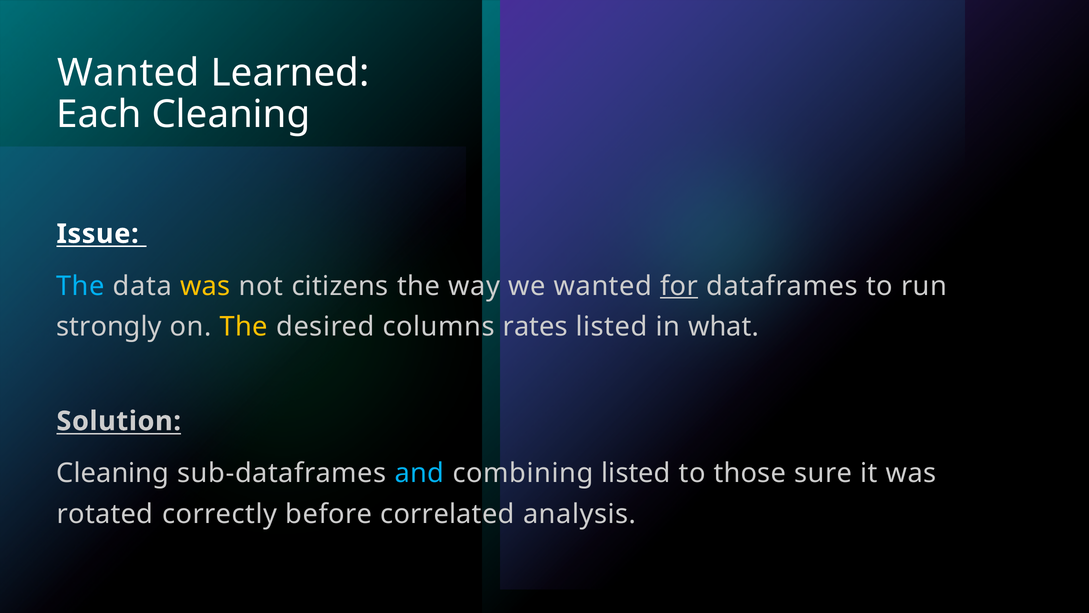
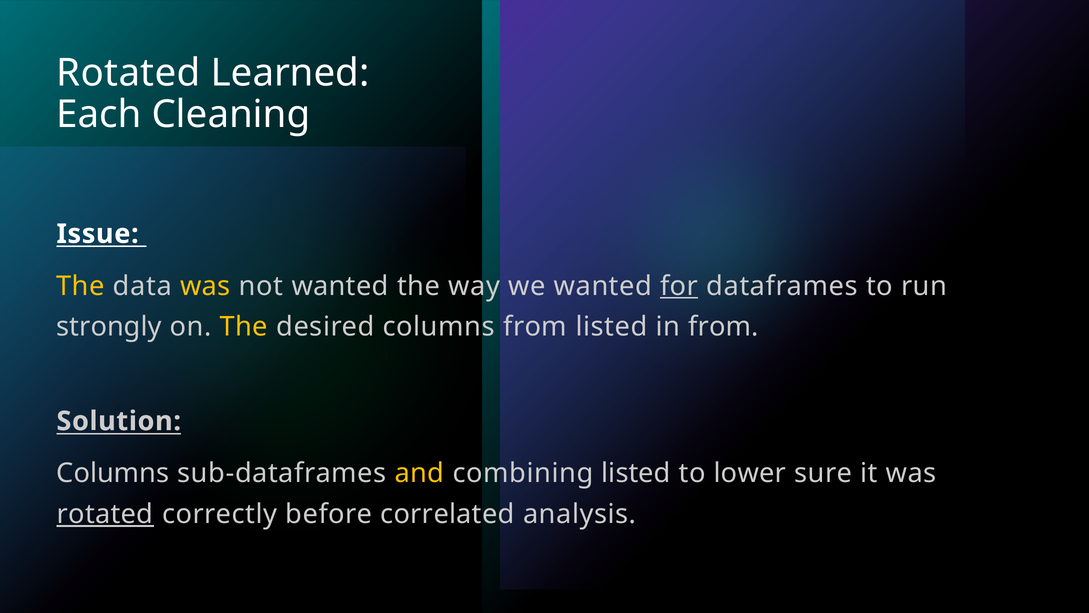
Wanted at (128, 73): Wanted -> Rotated
The at (80, 286) colour: light blue -> yellow
not citizens: citizens -> wanted
columns rates: rates -> from
in what: what -> from
Cleaning at (113, 473): Cleaning -> Columns
and colour: light blue -> yellow
those: those -> lower
rotated at (105, 514) underline: none -> present
